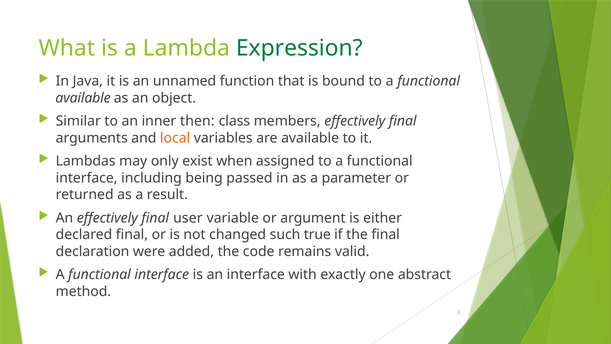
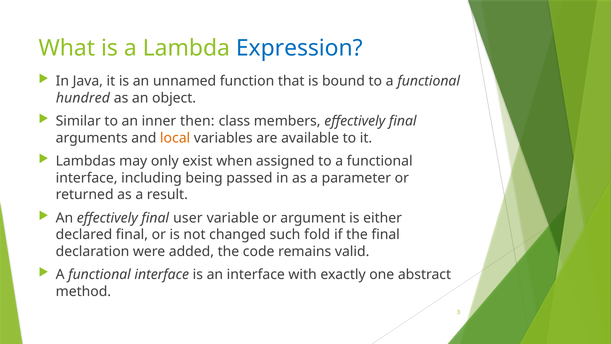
Expression colour: green -> blue
available at (83, 98): available -> hundred
true: true -> fold
